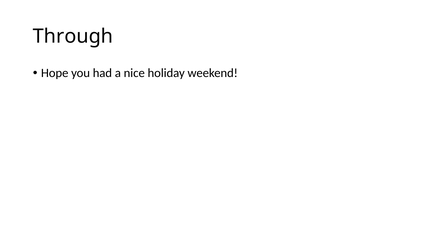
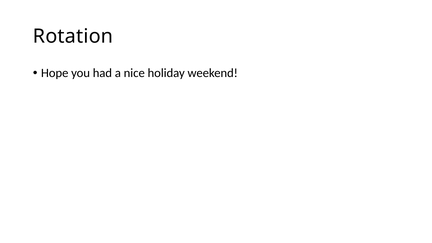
Through: Through -> Rotation
